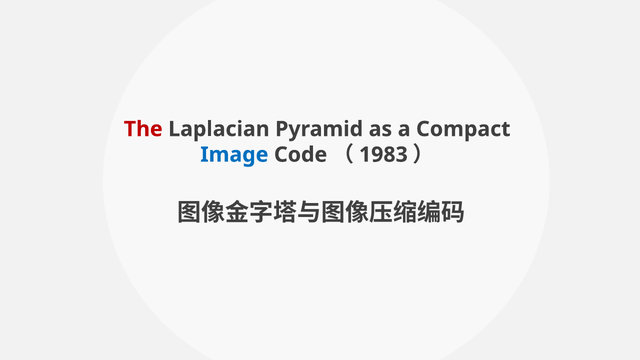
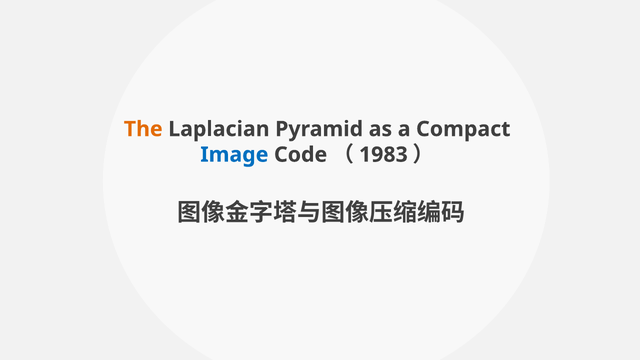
The colour: red -> orange
